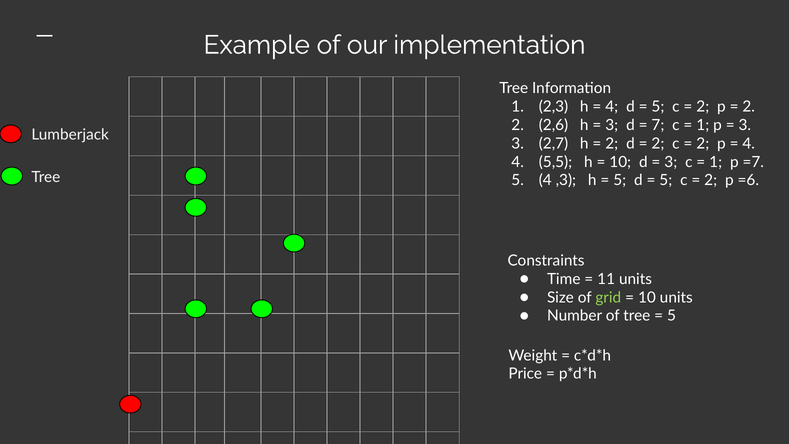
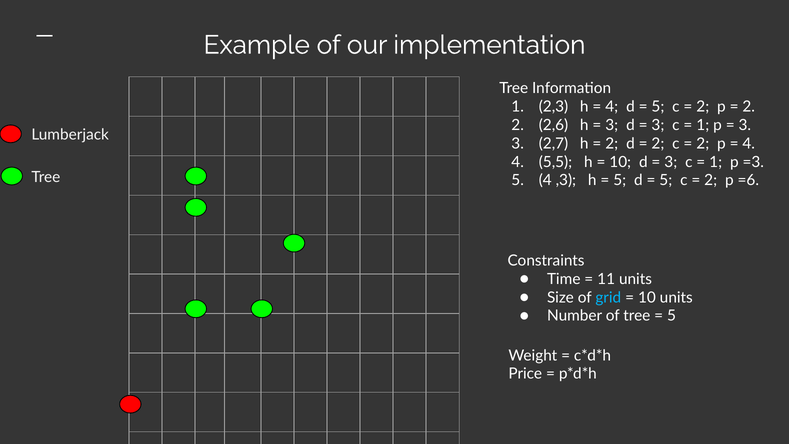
7 at (658, 125): 7 -> 3
=7: =7 -> =3
grid colour: light green -> light blue
